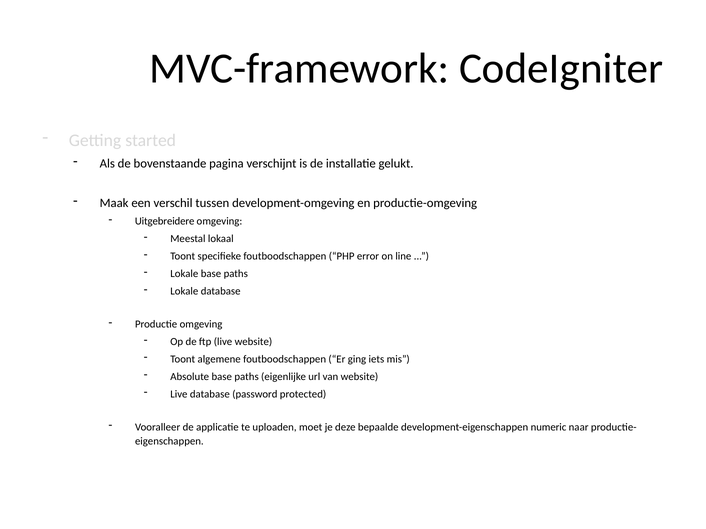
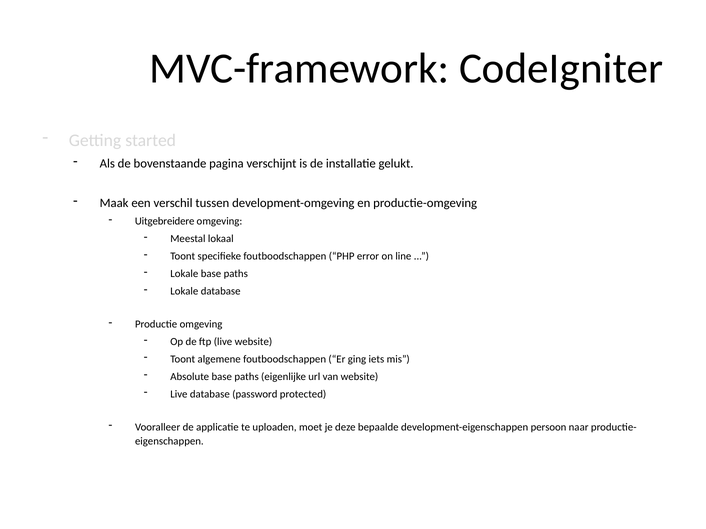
numeric: numeric -> persoon
